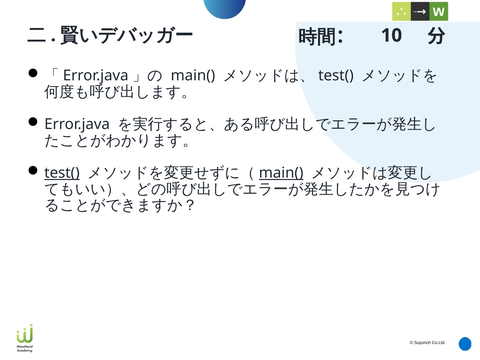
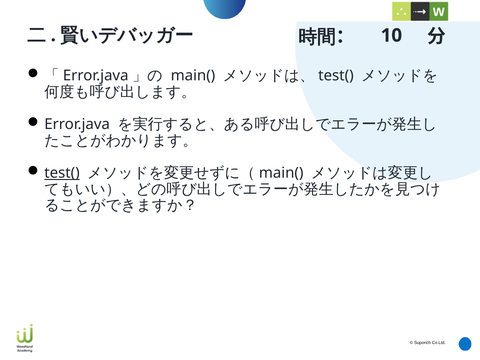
main( at (281, 173) underline: present -> none
